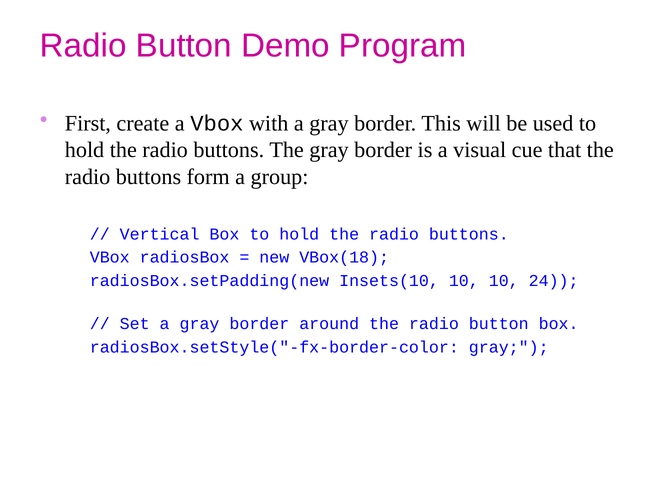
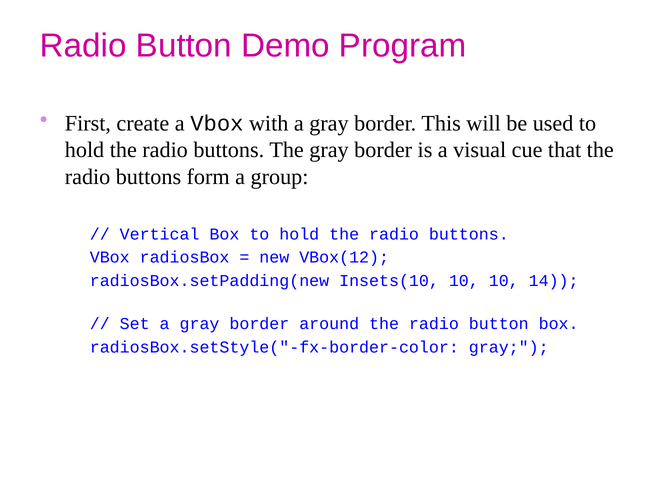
VBox(18: VBox(18 -> VBox(12
24: 24 -> 14
